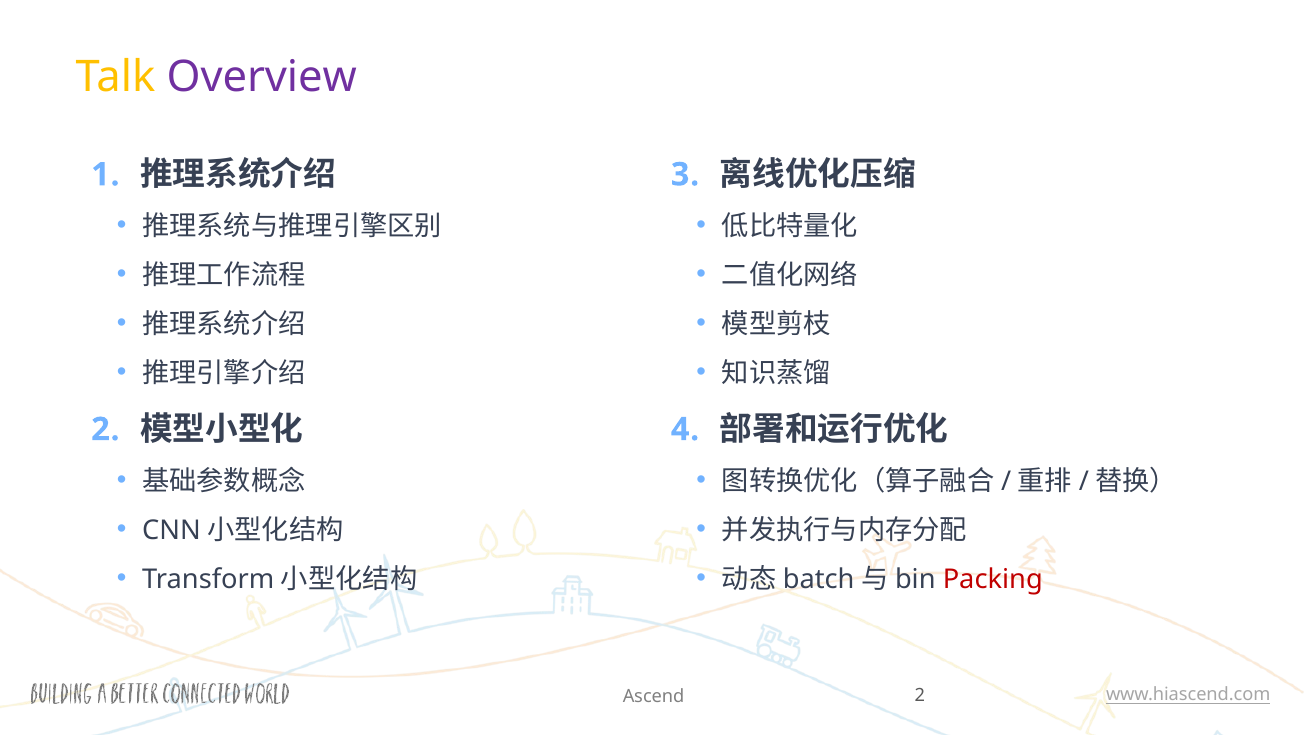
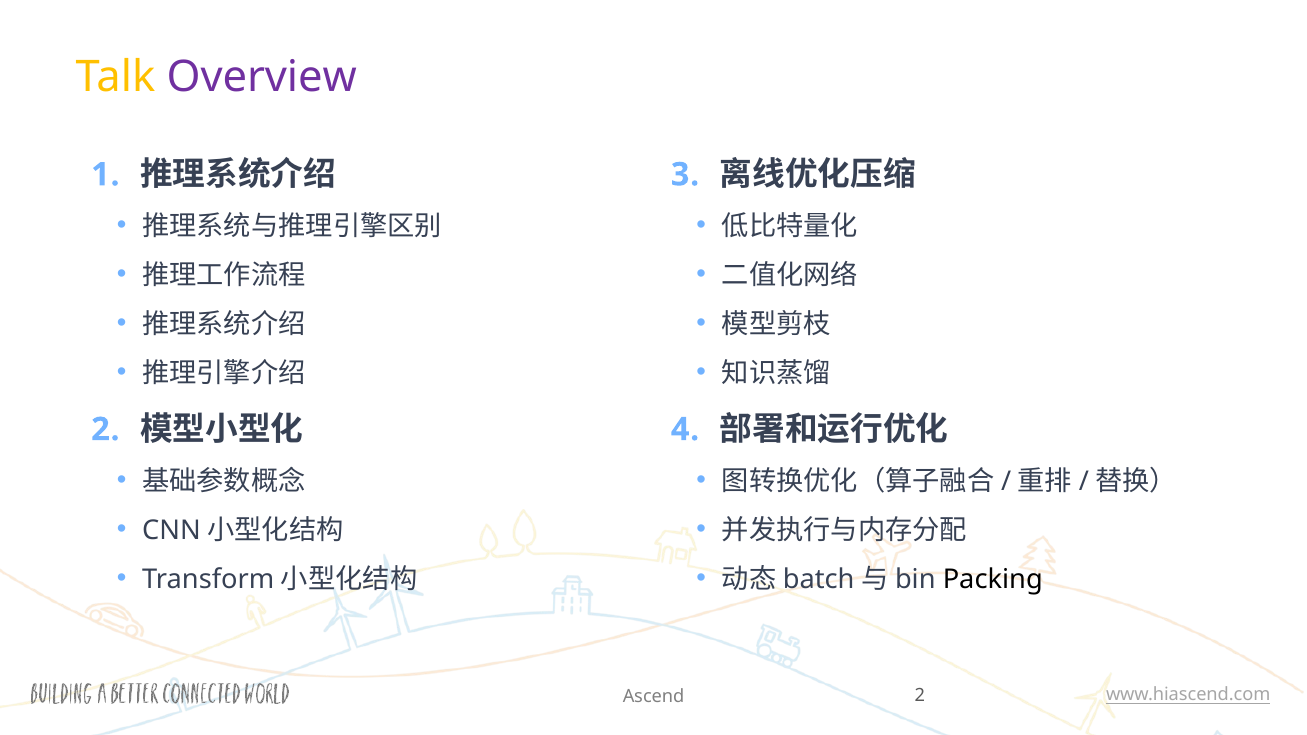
Packing colour: red -> black
